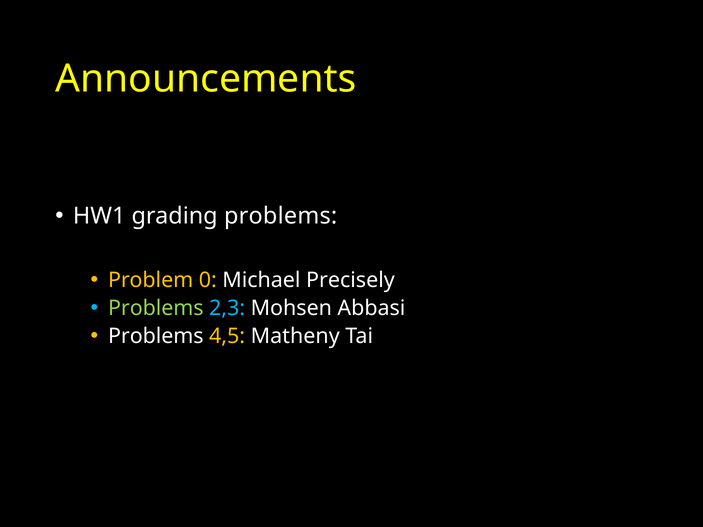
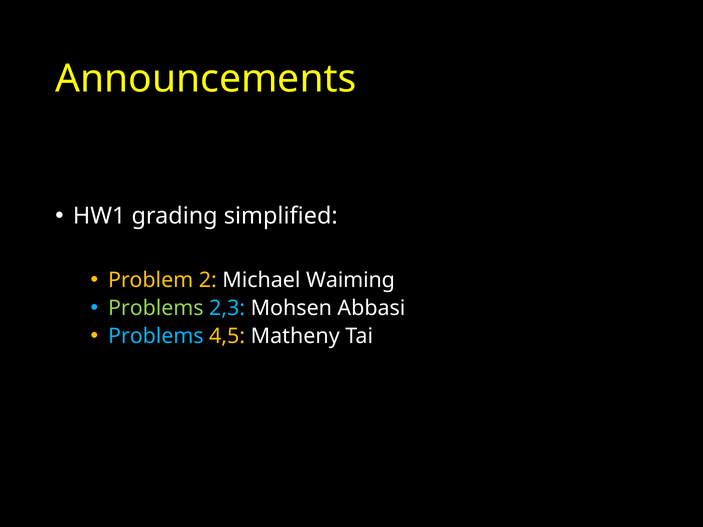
grading problems: problems -> simplified
0: 0 -> 2
Precisely: Precisely -> Waiming
Problems at (156, 336) colour: white -> light blue
